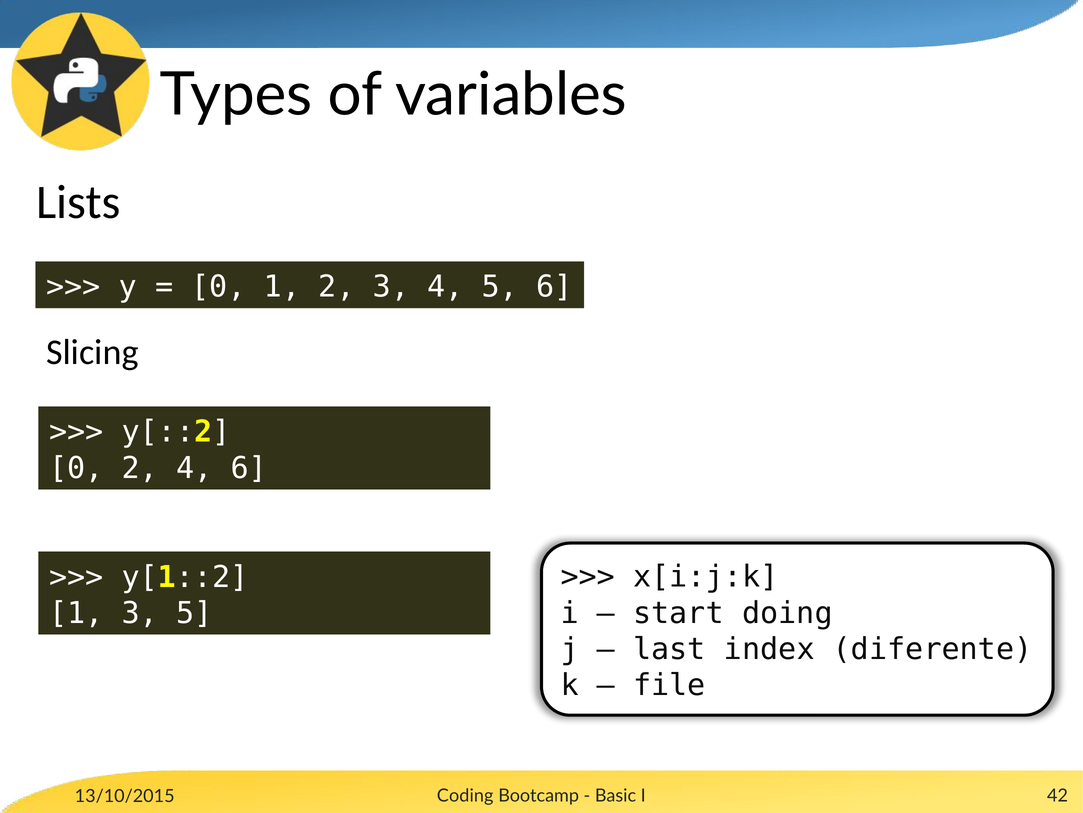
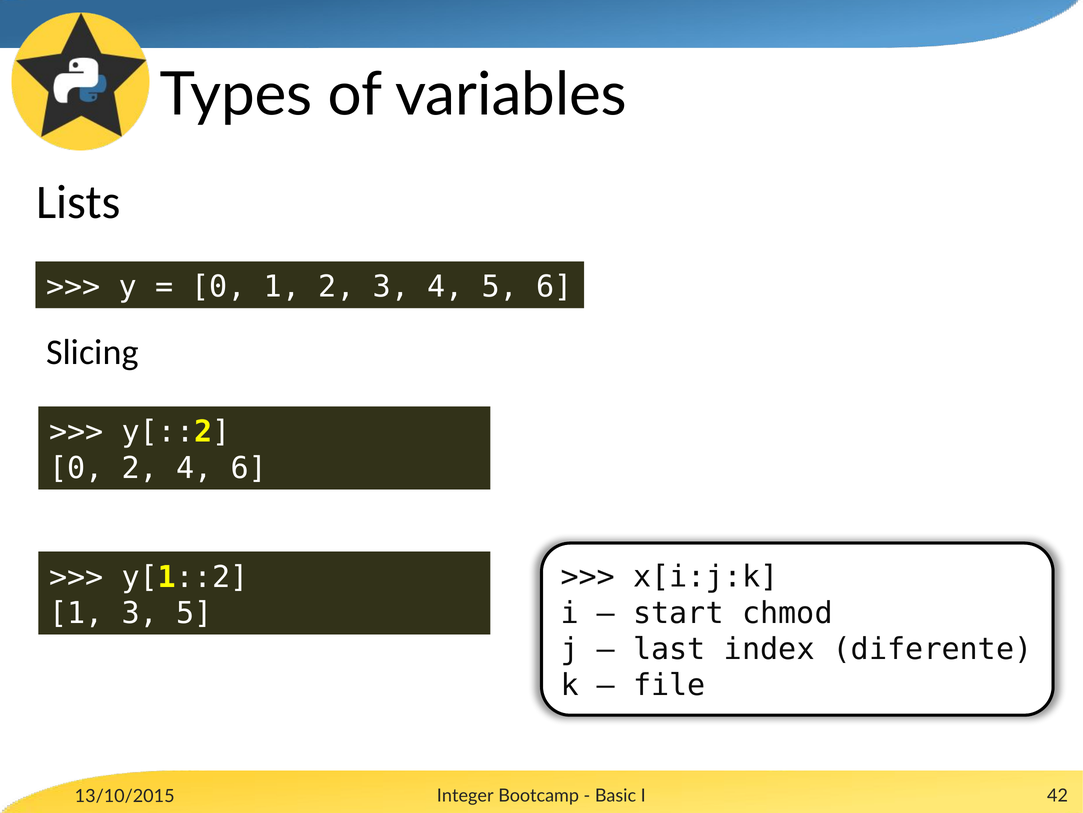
doing: doing -> chmod
Coding: Coding -> Integer
